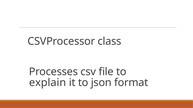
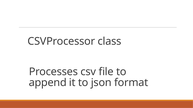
explain: explain -> append
